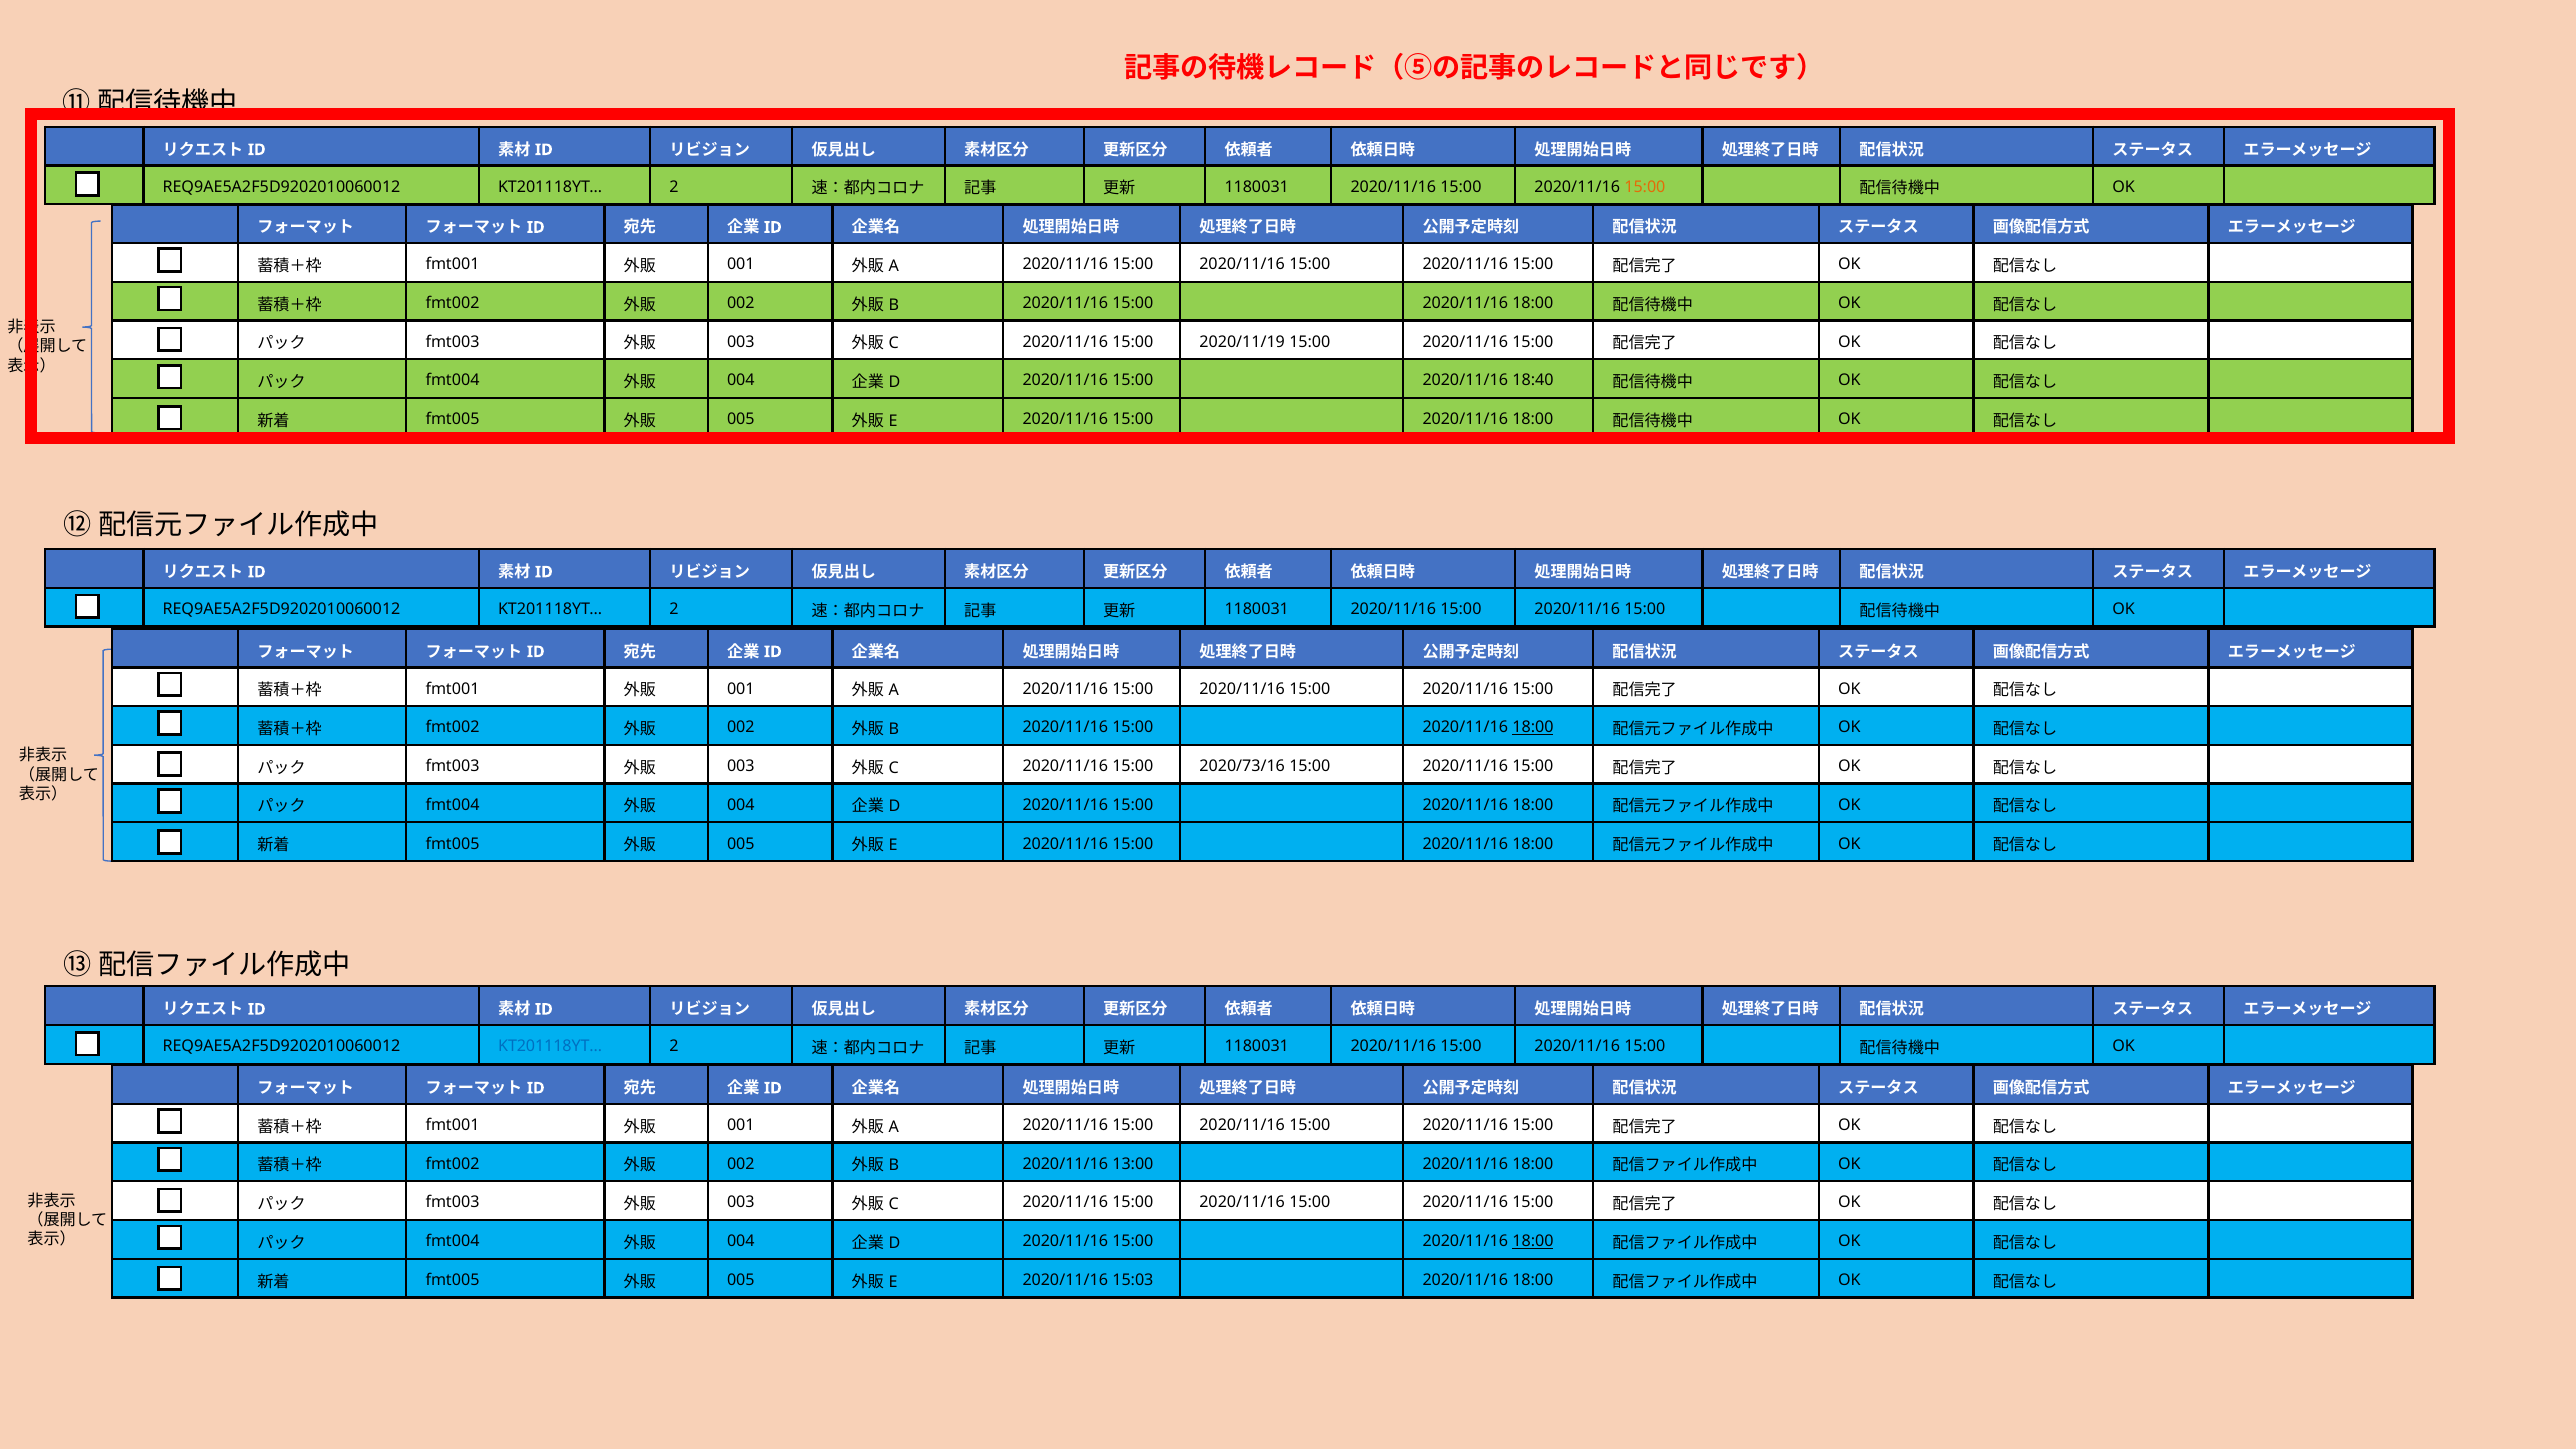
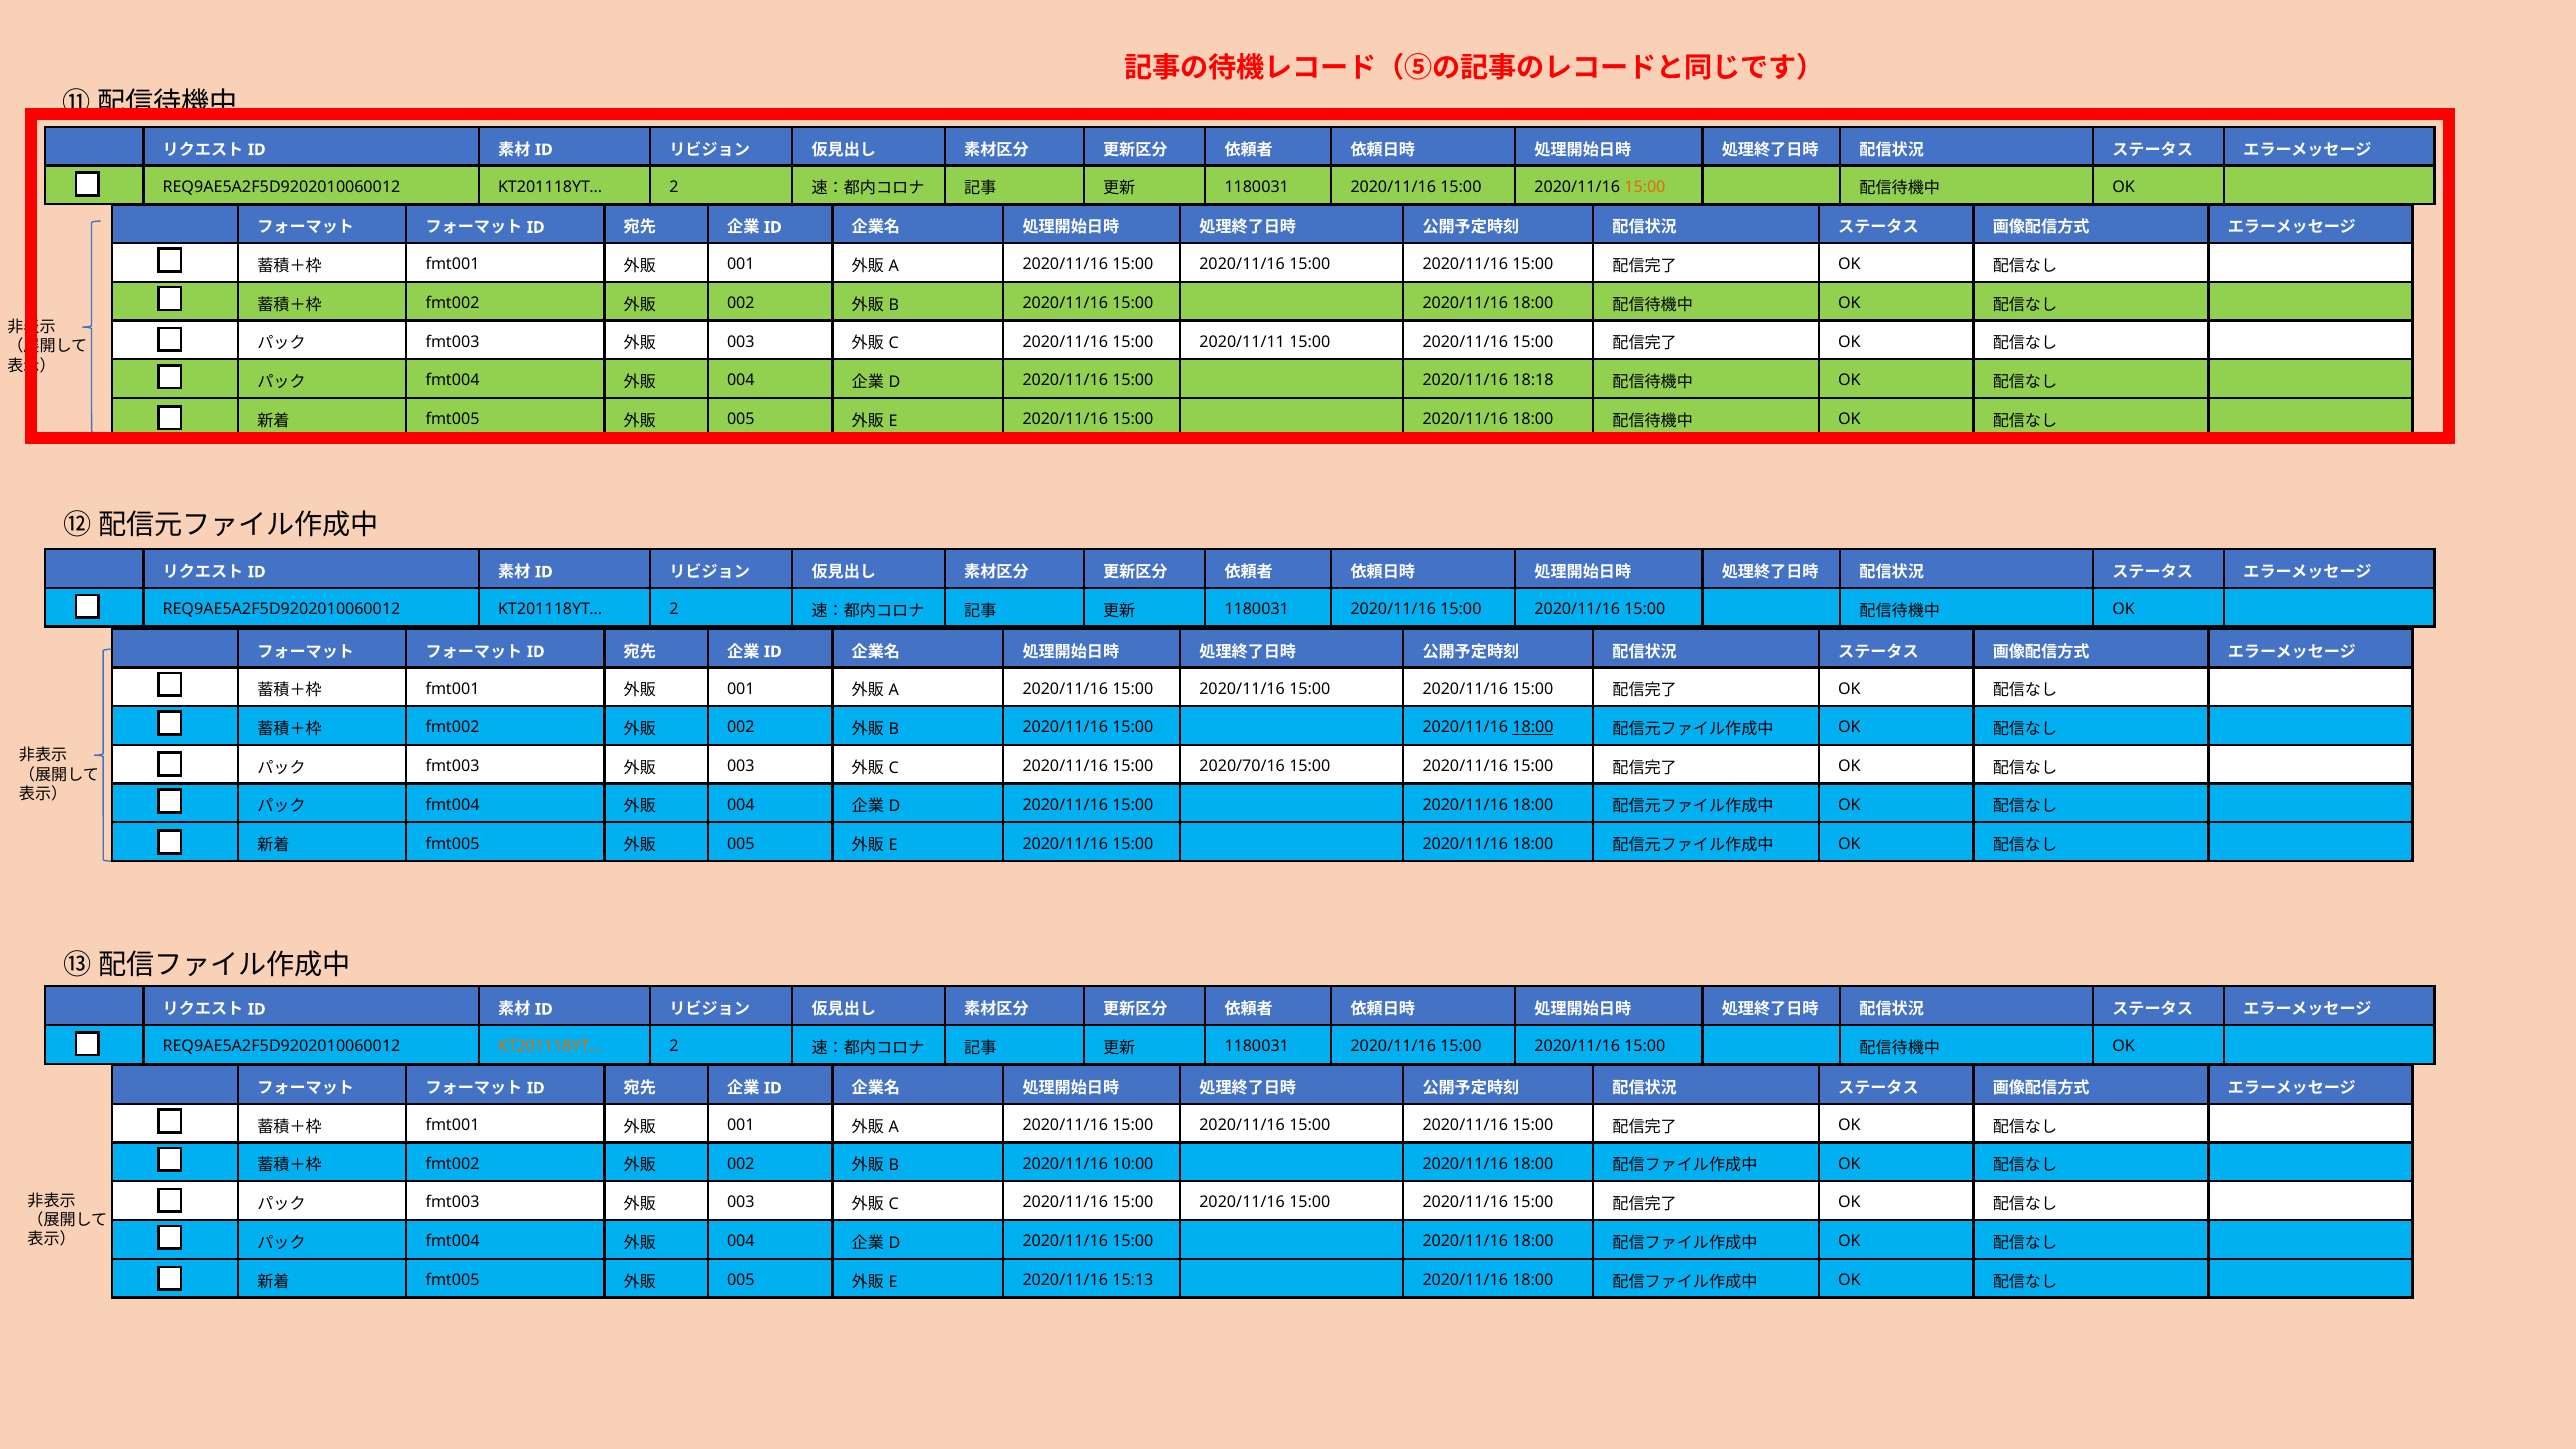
2020/11/19: 2020/11/19 -> 2020/11/11
18:40: 18:40 -> 18:18
2020/73/16: 2020/73/16 -> 2020/70/16
KT201118YT… at (550, 1046) colour: blue -> orange
13:00: 13:00 -> 10:00
18:00 at (1533, 1241) underline: present -> none
15:03: 15:03 -> 15:13
